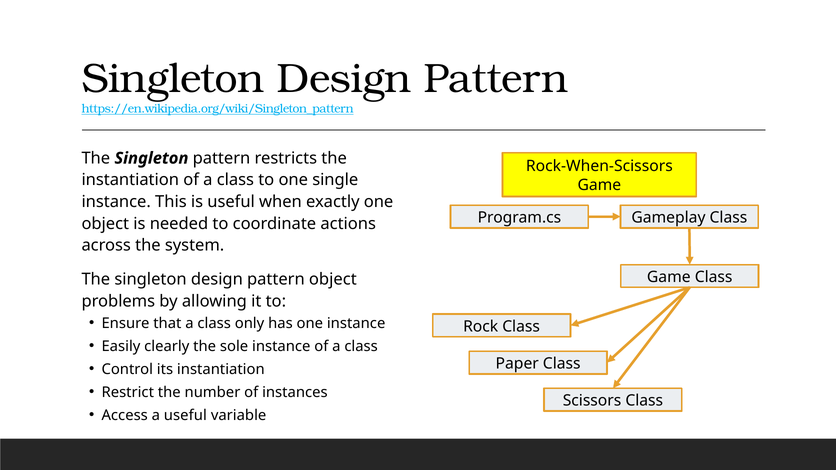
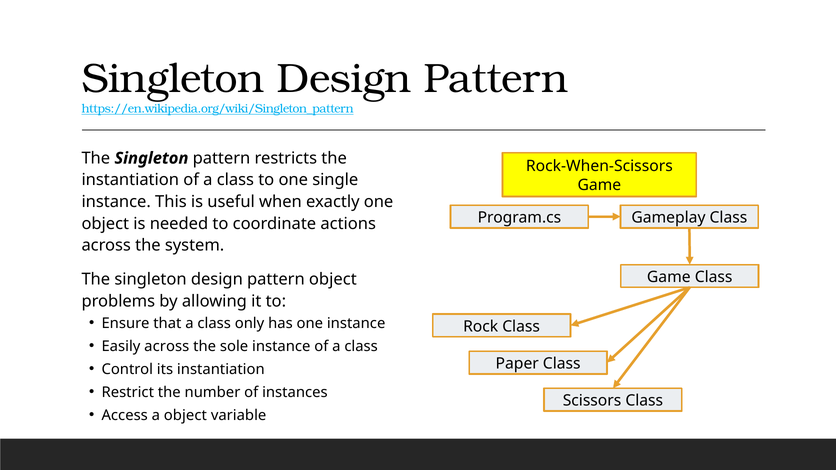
Easily clearly: clearly -> across
a useful: useful -> object
